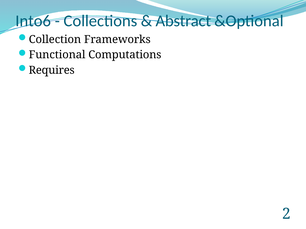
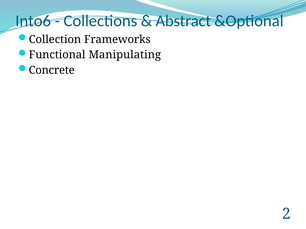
Computations: Computations -> Manipulating
Requires: Requires -> Concrete
